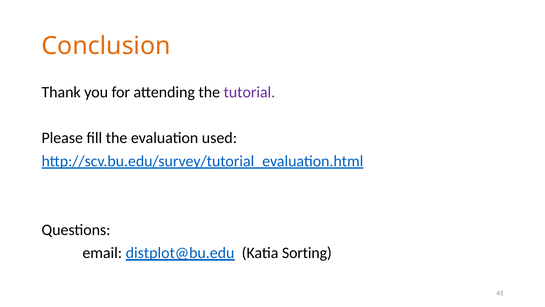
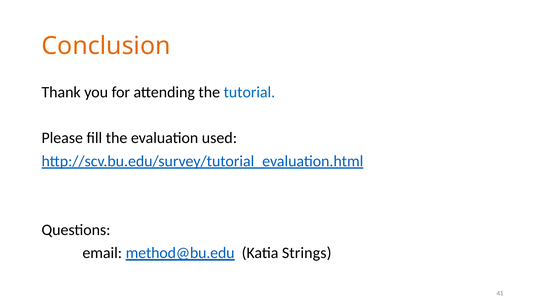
tutorial colour: purple -> blue
distplot@bu.edu: distplot@bu.edu -> method@bu.edu
Sorting: Sorting -> Strings
